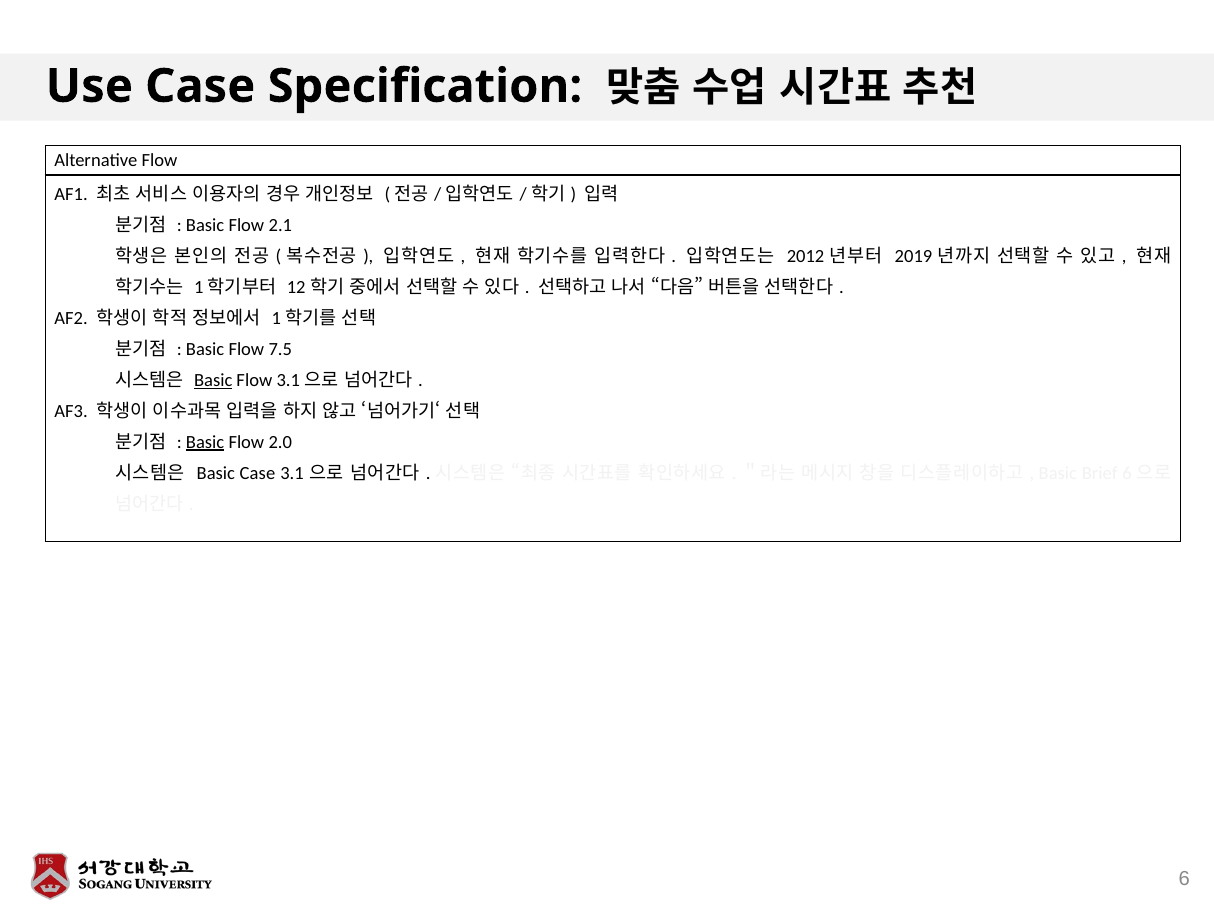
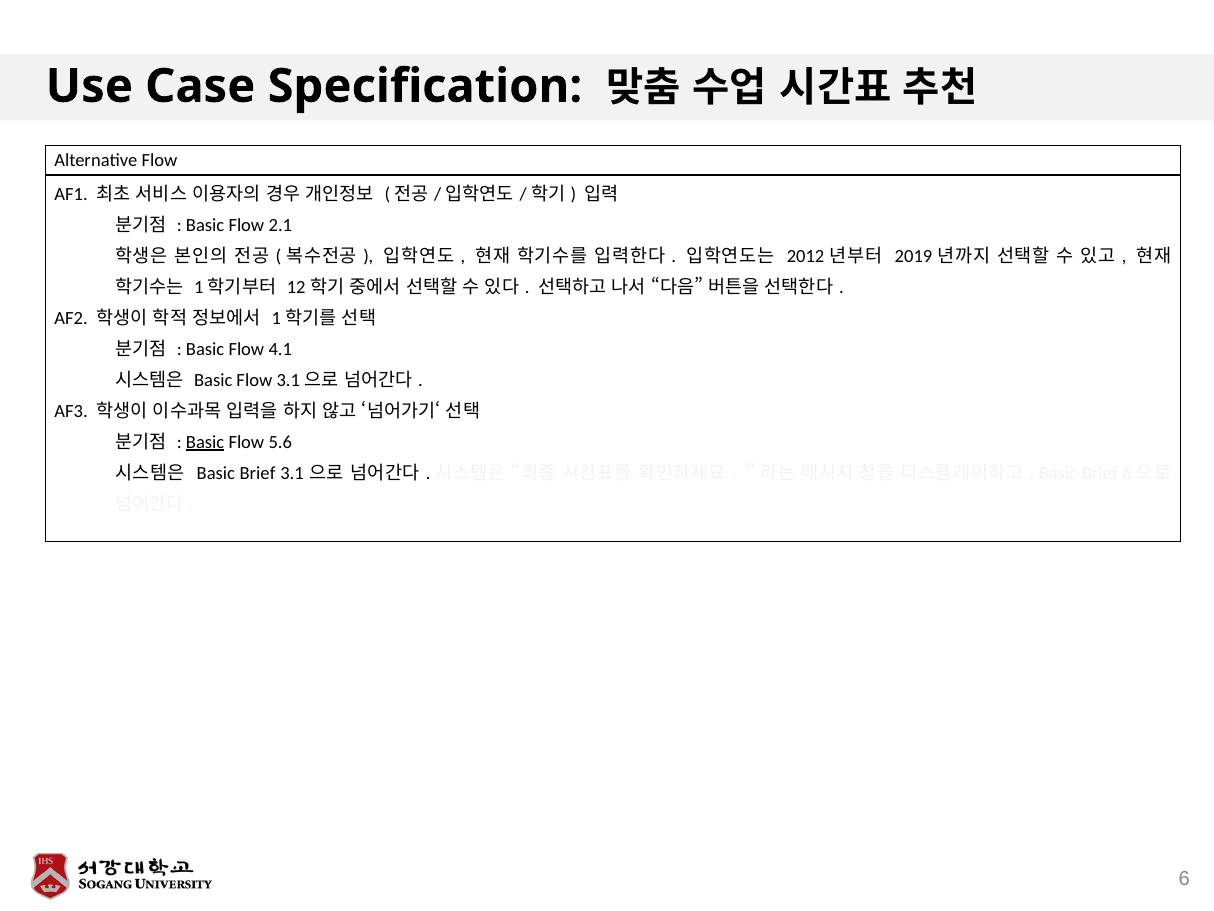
7.5: 7.5 -> 4.1
Basic at (213, 380) underline: present -> none
2.0: 2.0 -> 5.6
Case at (257, 473): Case -> Brief
